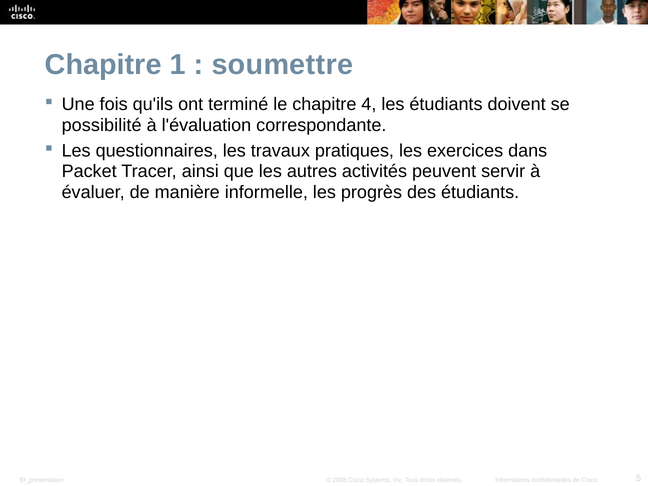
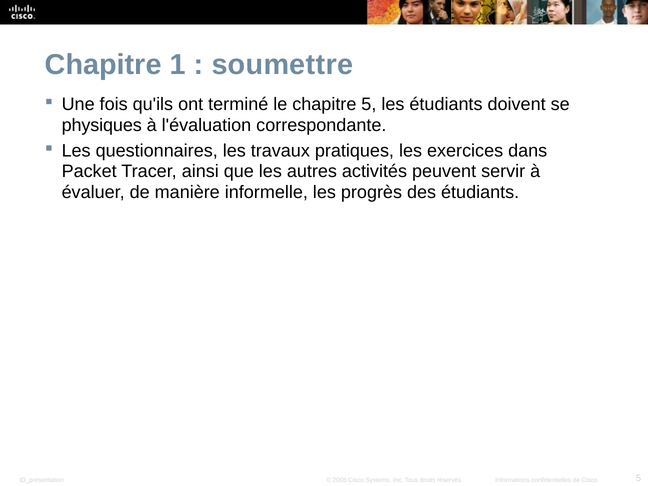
chapitre 4: 4 -> 5
possibilité: possibilité -> physiques
